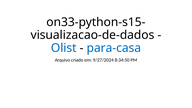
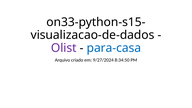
Olist colour: blue -> purple
